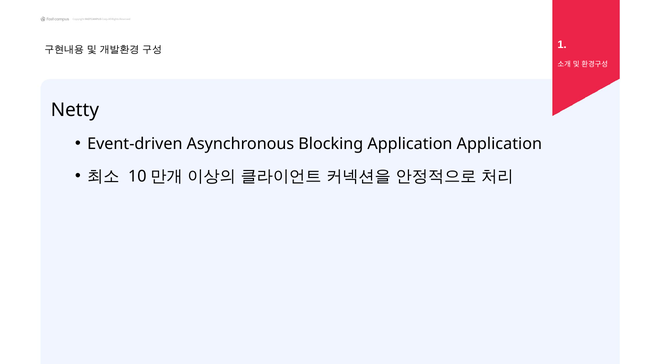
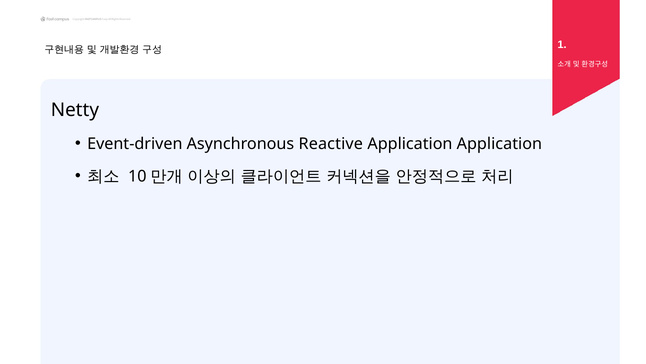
Blocking: Blocking -> Reactive
